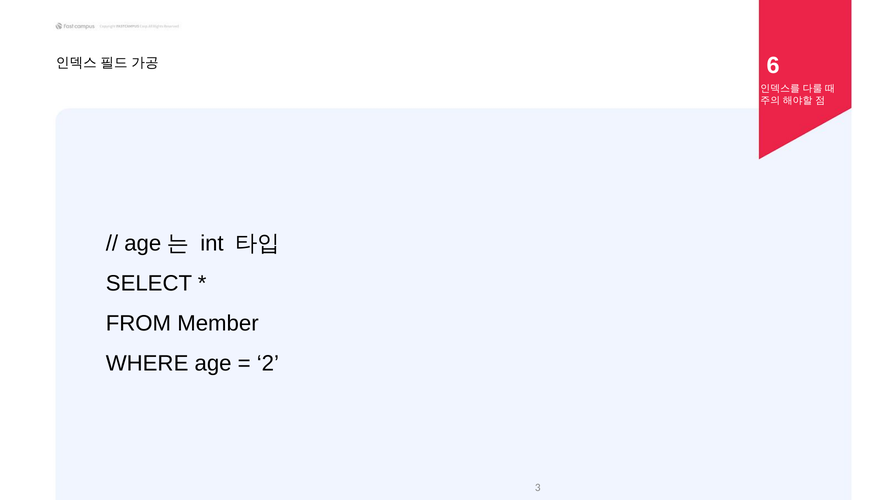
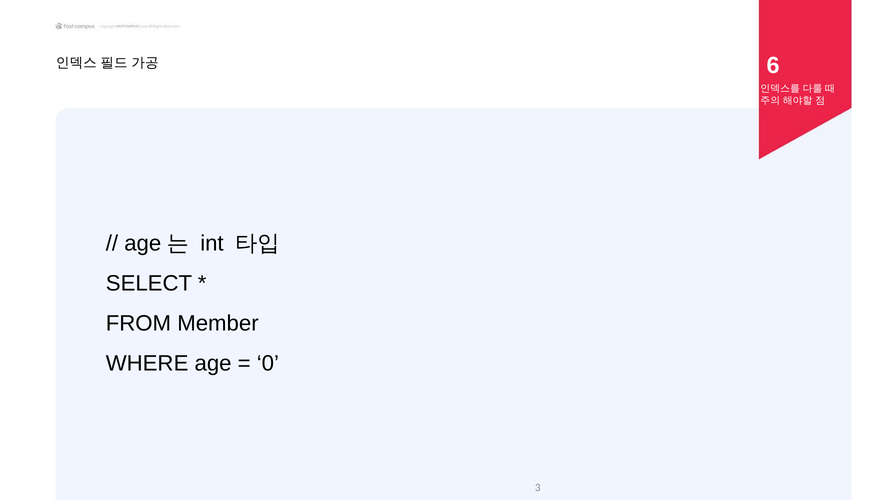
2: 2 -> 0
